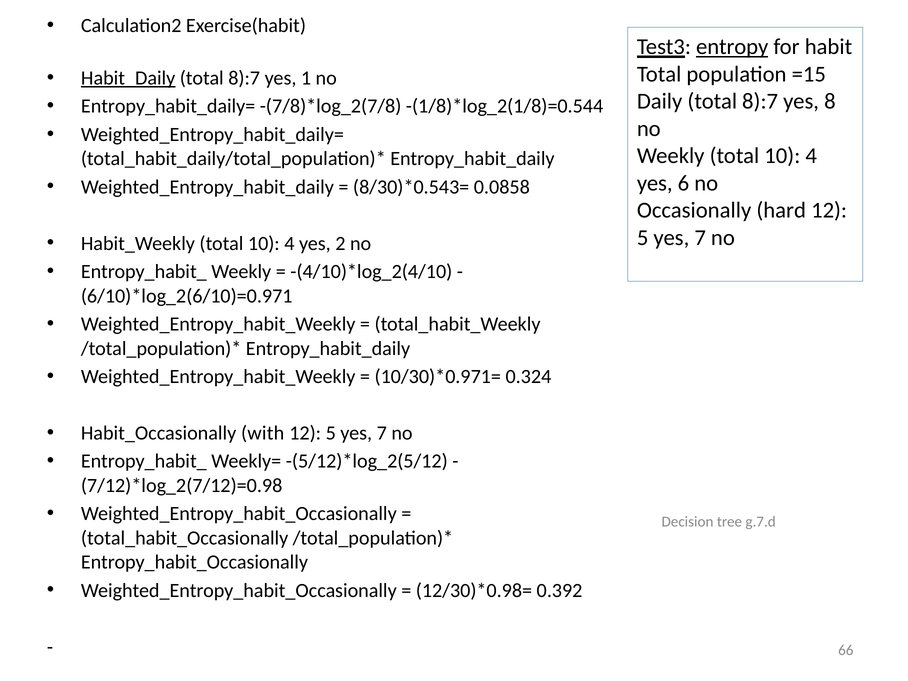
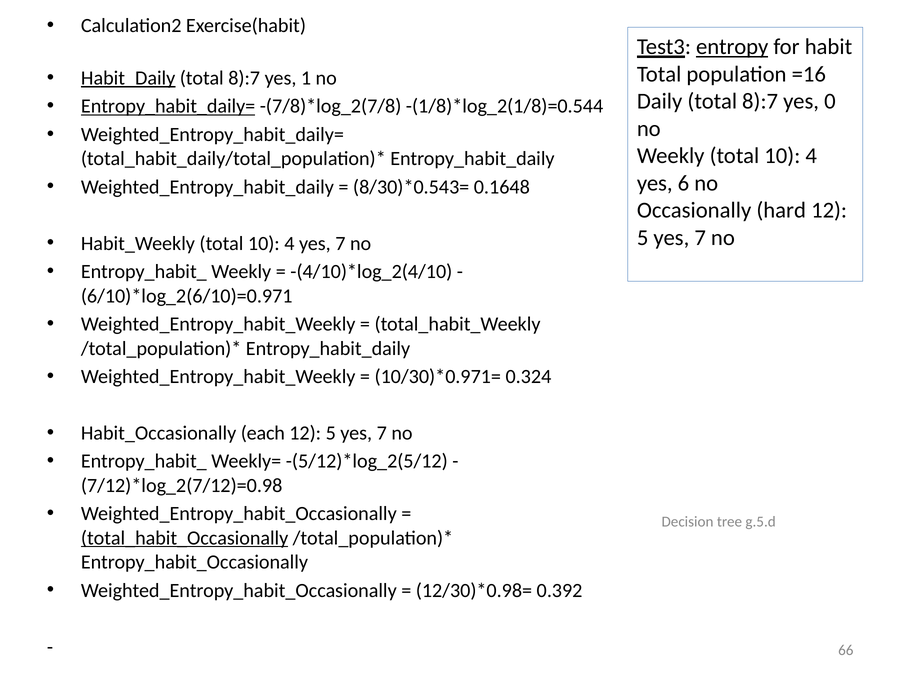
=15: =15 -> =16
8: 8 -> 0
Entropy_habit_daily= underline: none -> present
0.0858: 0.0858 -> 0.1648
4 yes 2: 2 -> 7
with: with -> each
g.7.d: g.7.d -> g.5.d
total_habit_Occasionally underline: none -> present
